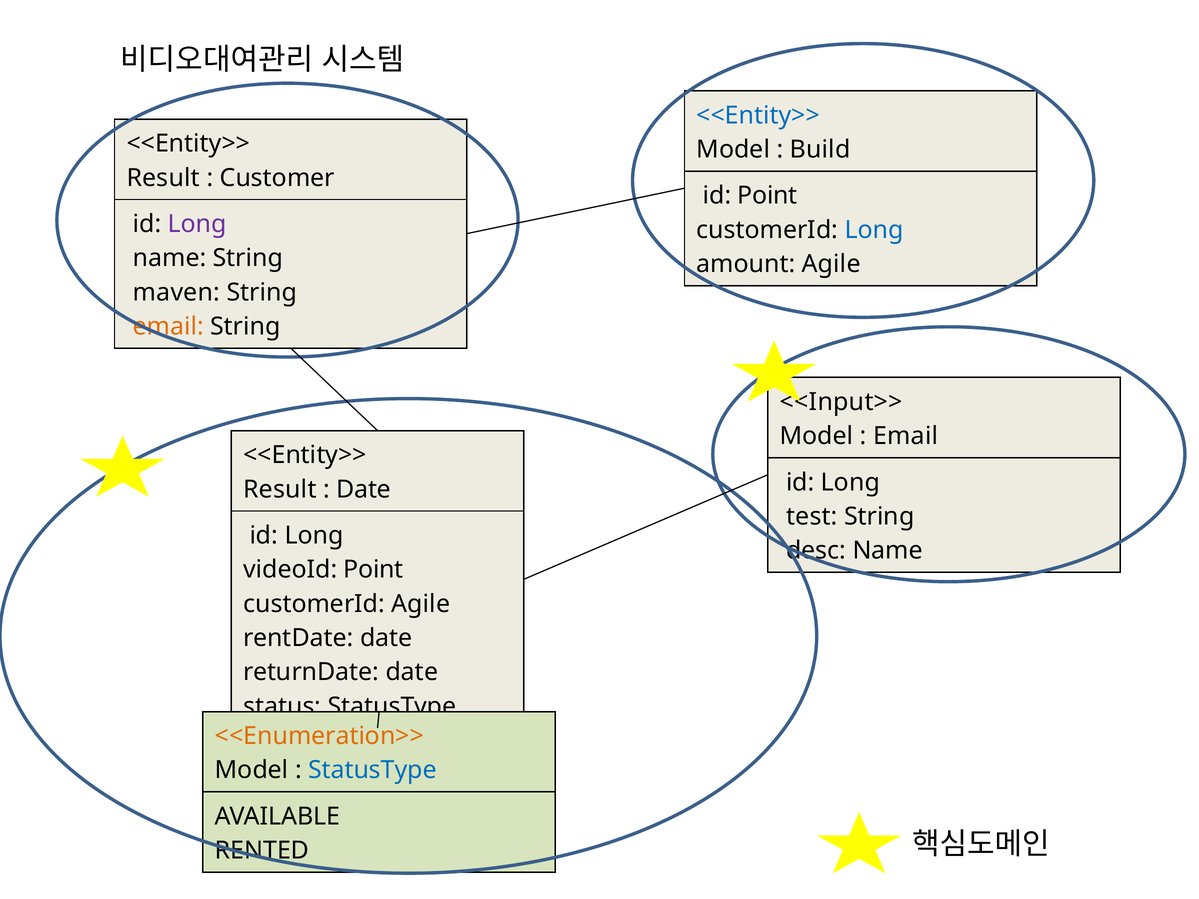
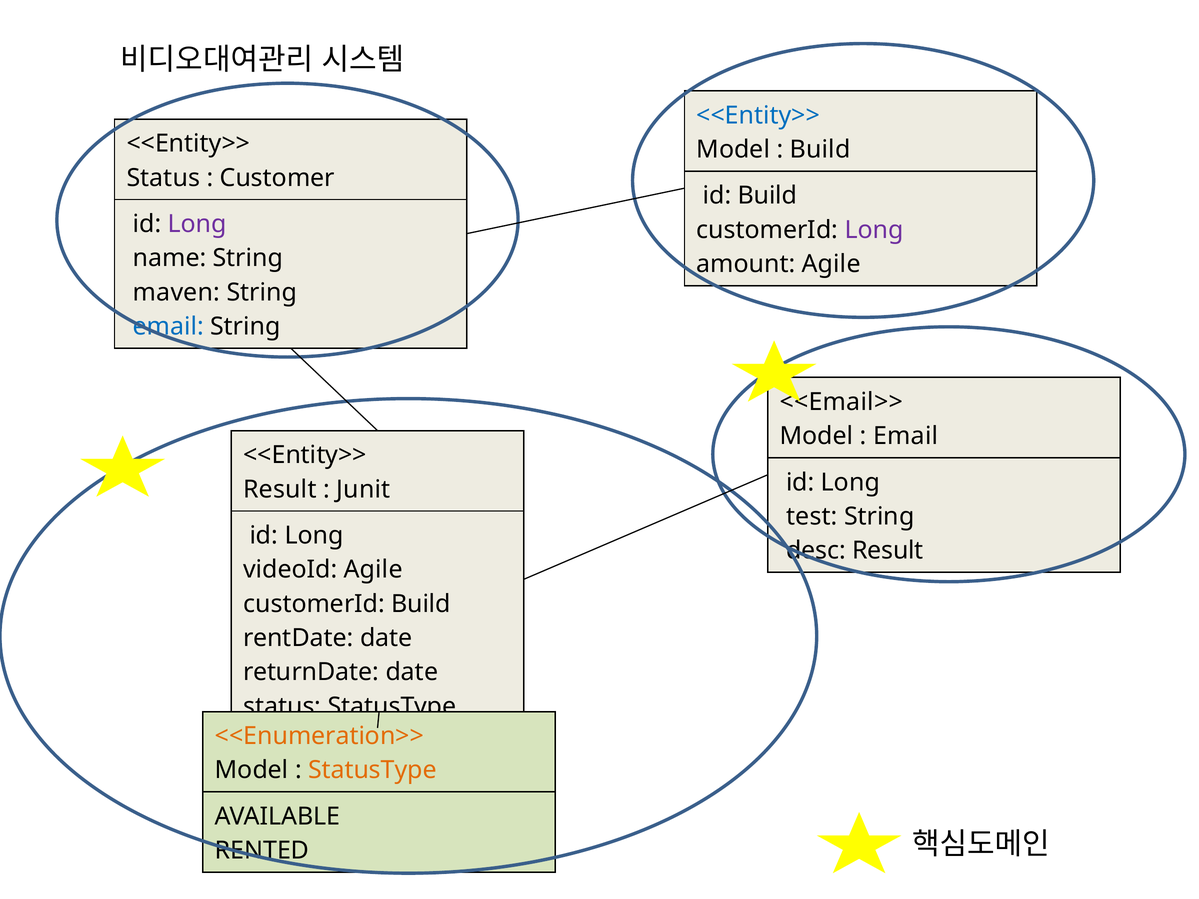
Result at (163, 178): Result -> Status
id Point: Point -> Build
Long at (874, 230) colour: blue -> purple
email at (168, 327) colour: orange -> blue
<<Input>>: <<Input>> -> <<Email>>
Date at (364, 489): Date -> Junit
desc Name: Name -> Result
videoId Point: Point -> Agile
customerId Agile: Agile -> Build
StatusType at (372, 770) colour: blue -> orange
